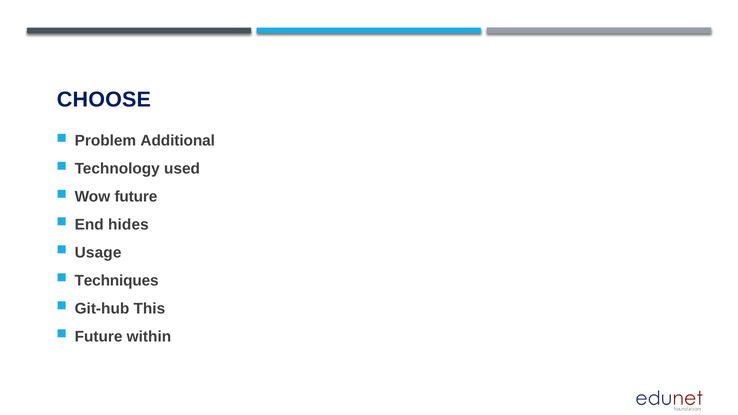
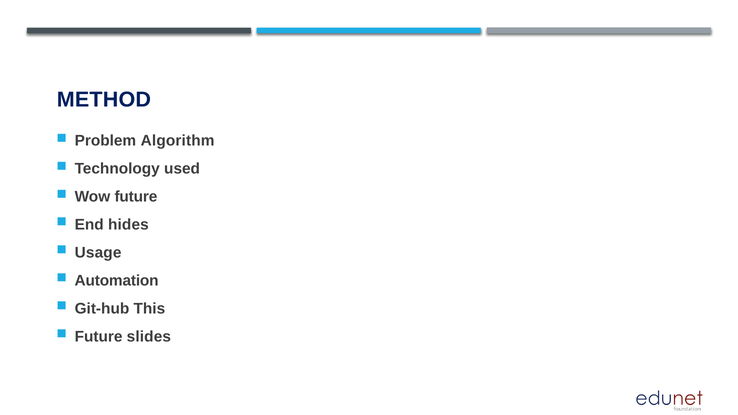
CHOOSE: CHOOSE -> METHOD
Additional: Additional -> Algorithm
Techniques: Techniques -> Automation
within: within -> slides
